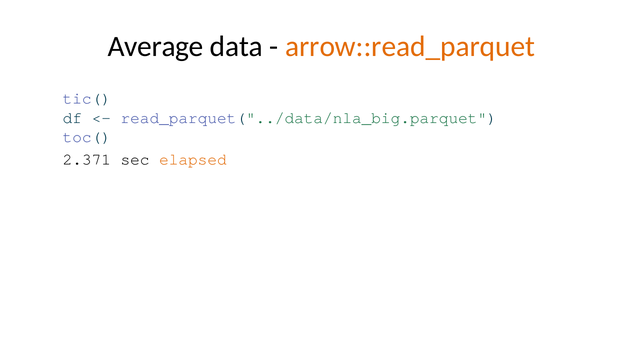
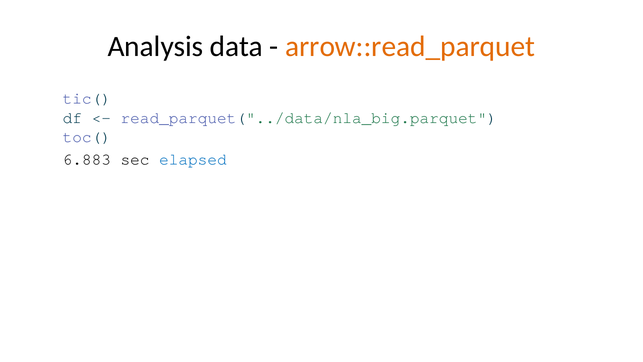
Average: Average -> Analysis
2.371: 2.371 -> 6.883
elapsed colour: orange -> blue
